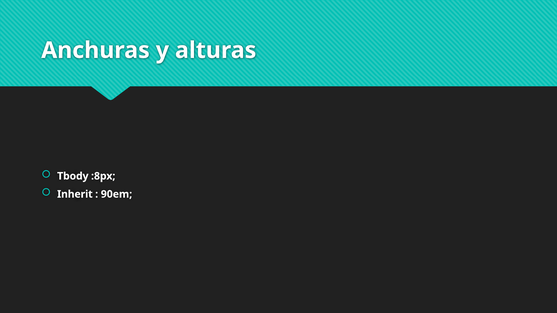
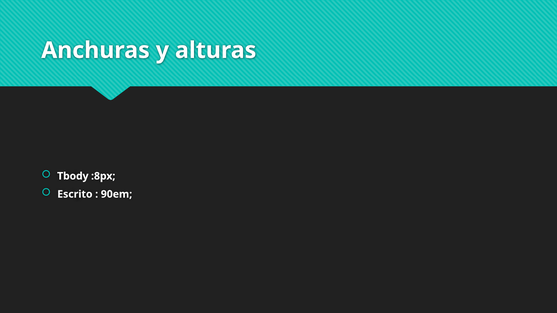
Inherit: Inherit -> Escrito
